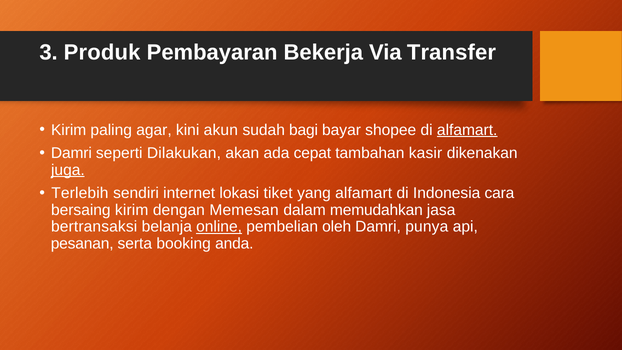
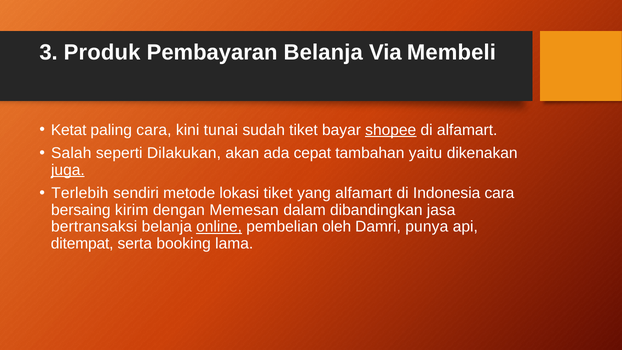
Pembayaran Bekerja: Bekerja -> Belanja
Transfer: Transfer -> Membeli
Kirim at (69, 130): Kirim -> Ketat
paling agar: agar -> cara
akun: akun -> tunai
sudah bagi: bagi -> tiket
shopee underline: none -> present
alfamart at (467, 130) underline: present -> none
Damri at (71, 153): Damri -> Salah
kasir: kasir -> yaitu
internet: internet -> metode
memudahkan: memudahkan -> dibandingkan
pesanan: pesanan -> ditempat
anda: anda -> lama
